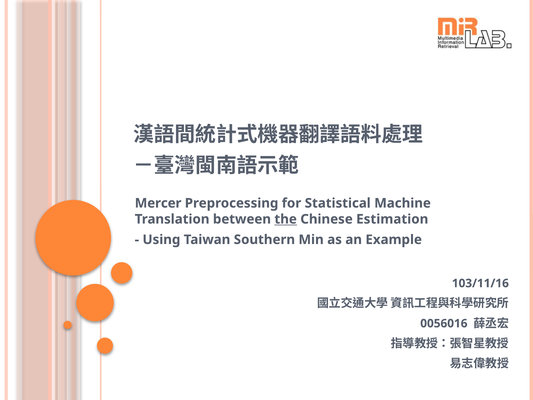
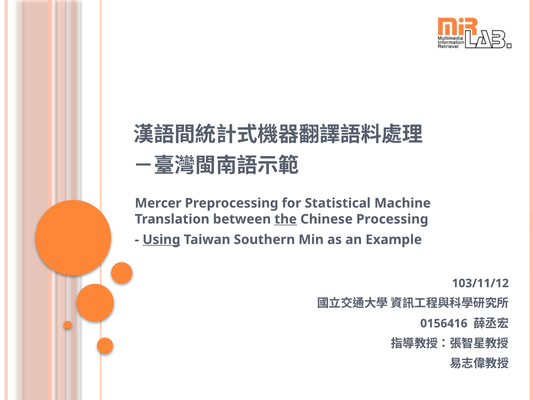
Estimation: Estimation -> Processing
Using underline: none -> present
103/11/16: 103/11/16 -> 103/11/12
0056016: 0056016 -> 0156416
